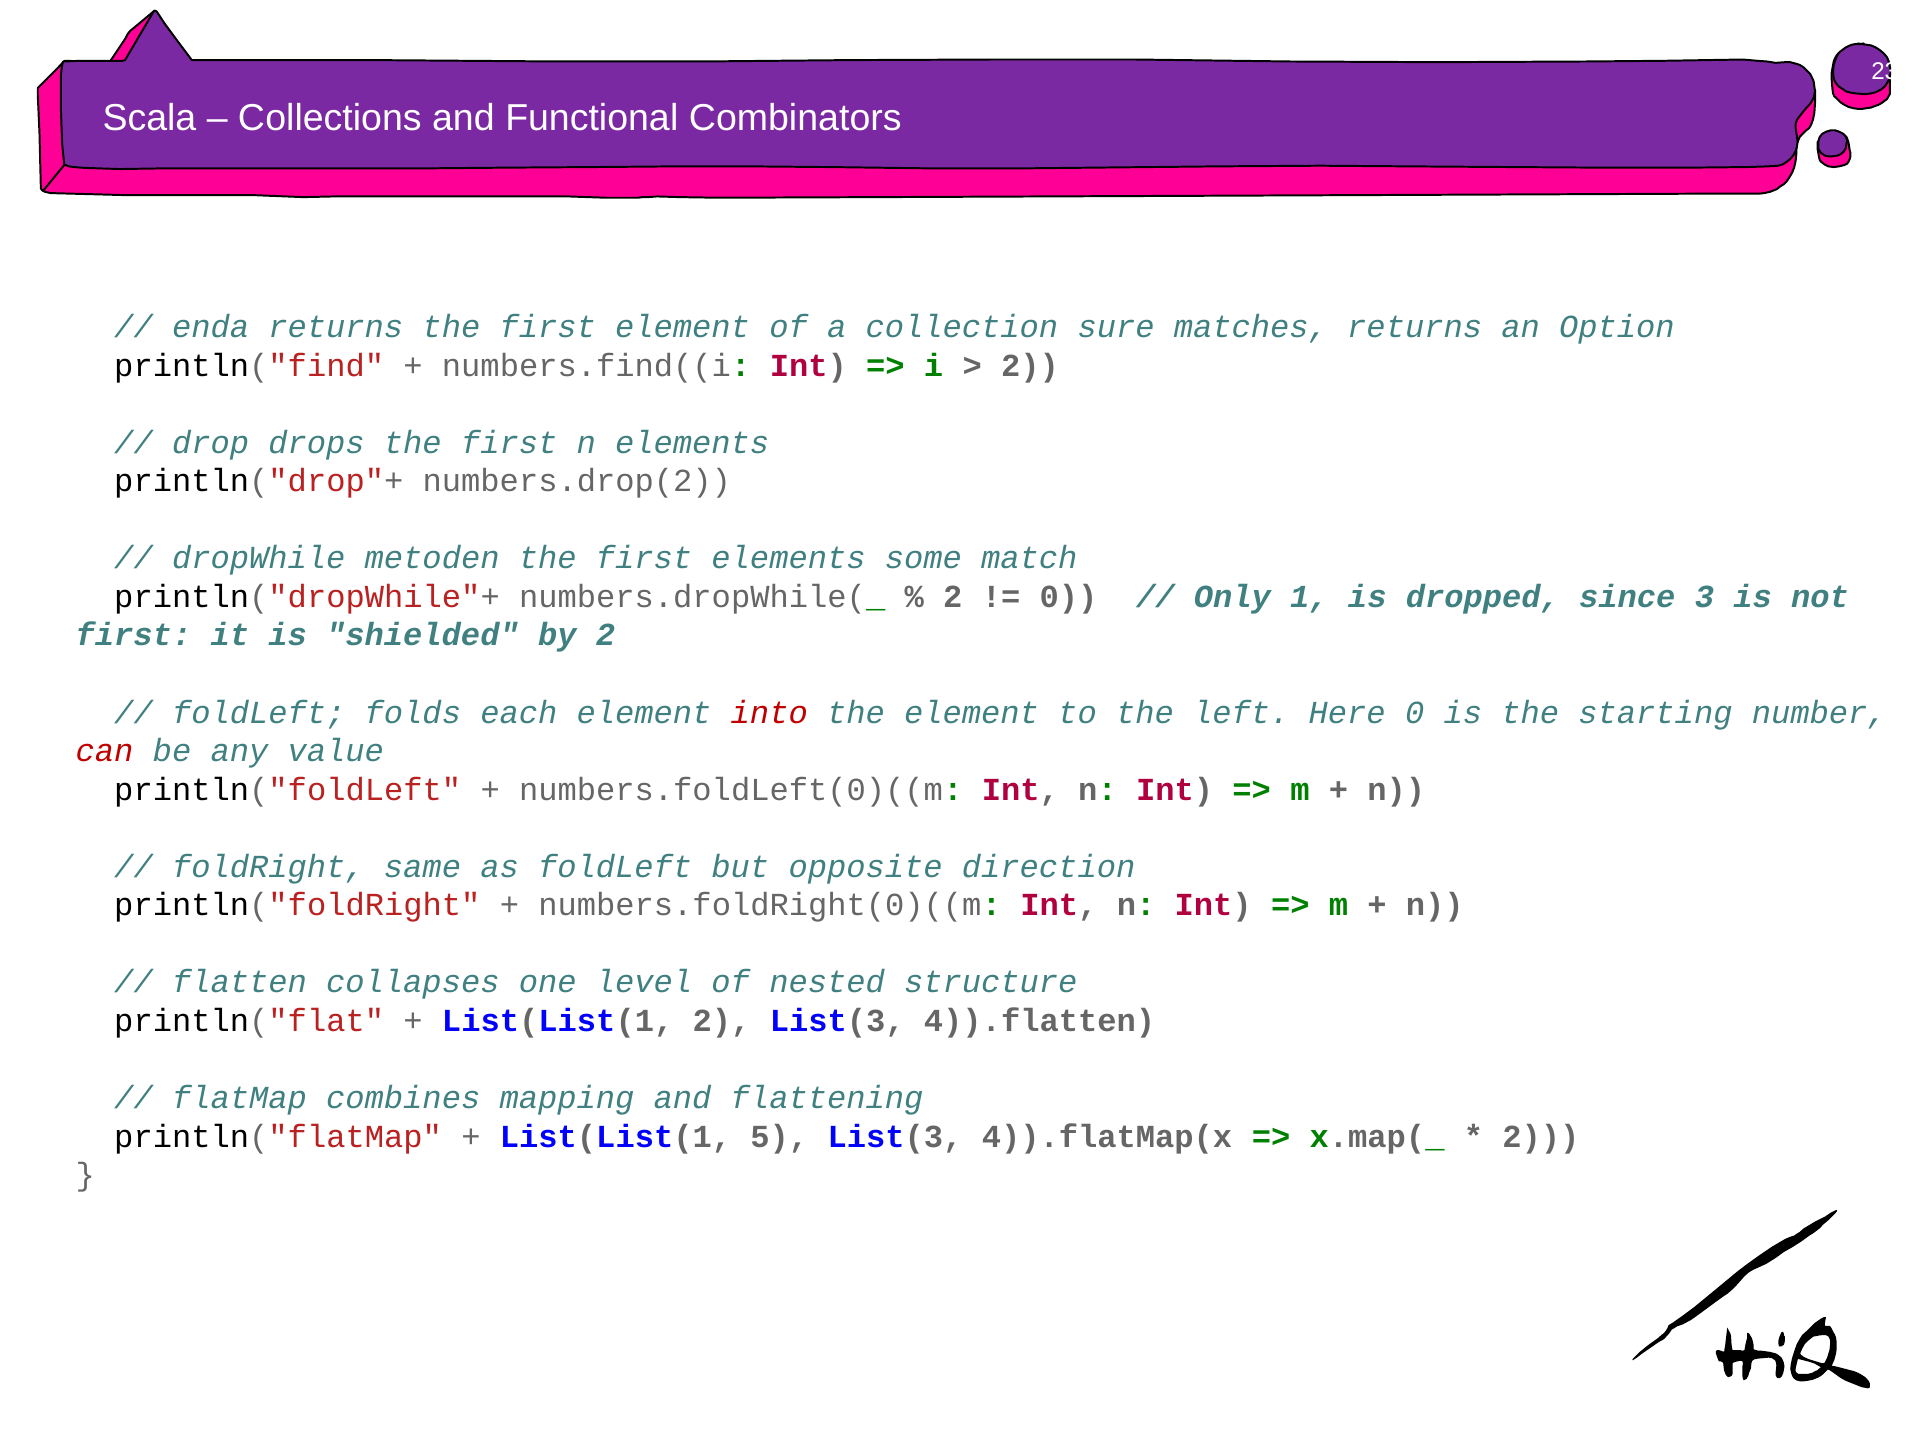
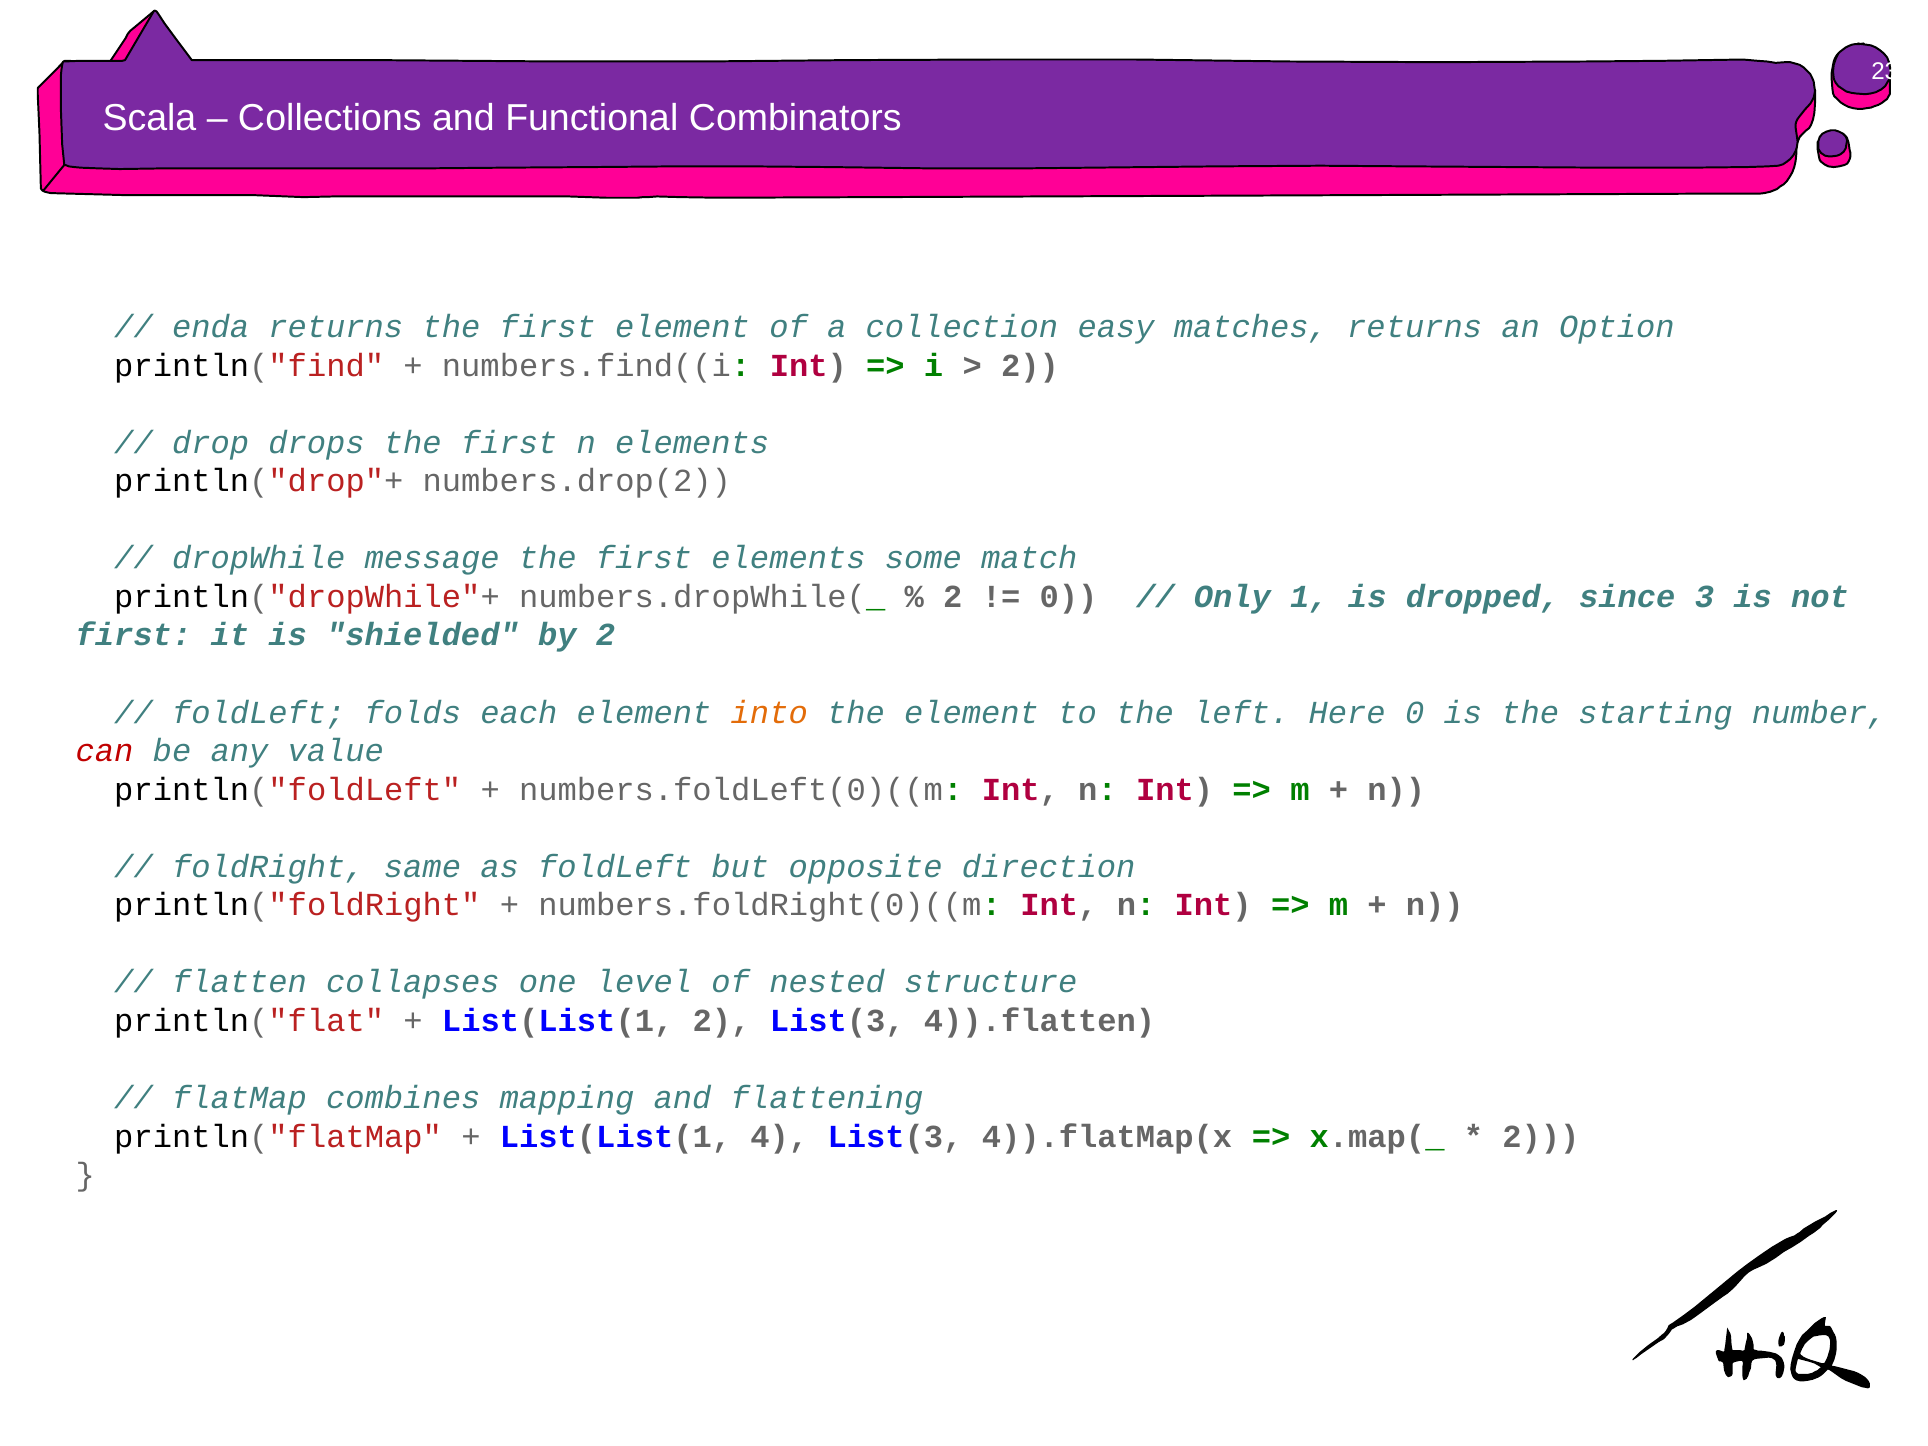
sure: sure -> easy
metoden: metoden -> message
into colour: red -> orange
5: 5 -> 4
